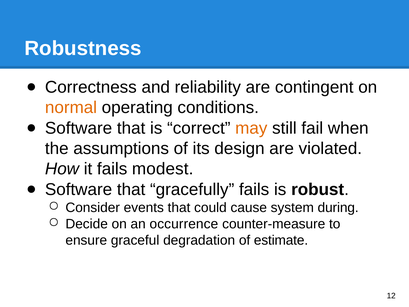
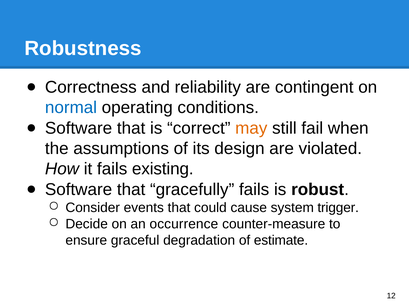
normal colour: orange -> blue
modest: modest -> existing
during: during -> trigger
